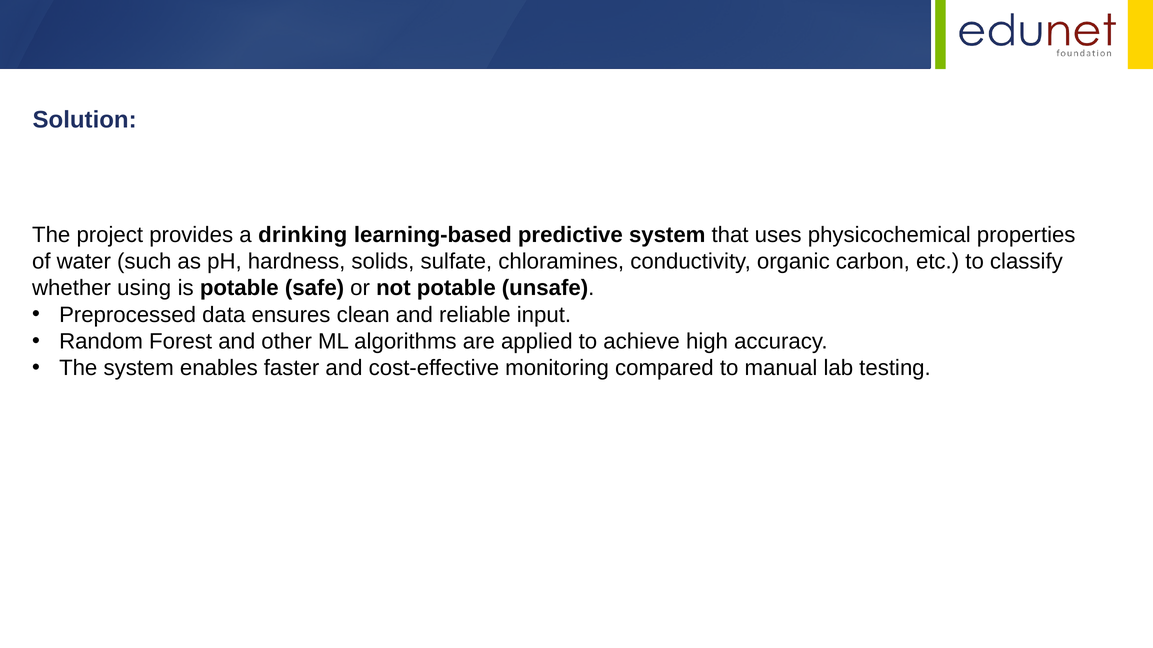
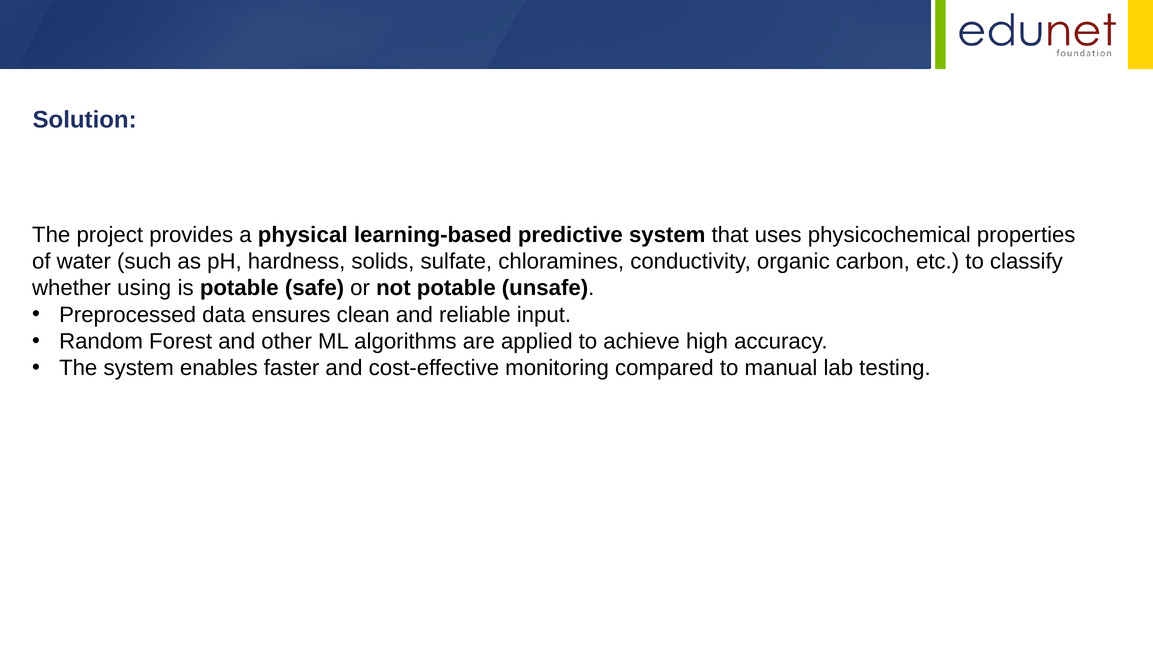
drinking: drinking -> physical
